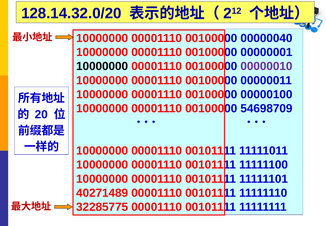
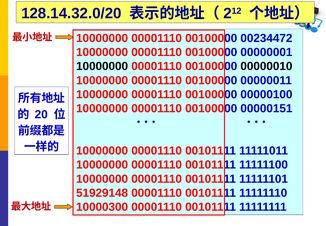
00000040: 00000040 -> 00234472
00000010 colour: purple -> black
54698709: 54698709 -> 00000151
40271489: 40271489 -> 51929148
32285775: 32285775 -> 10000300
